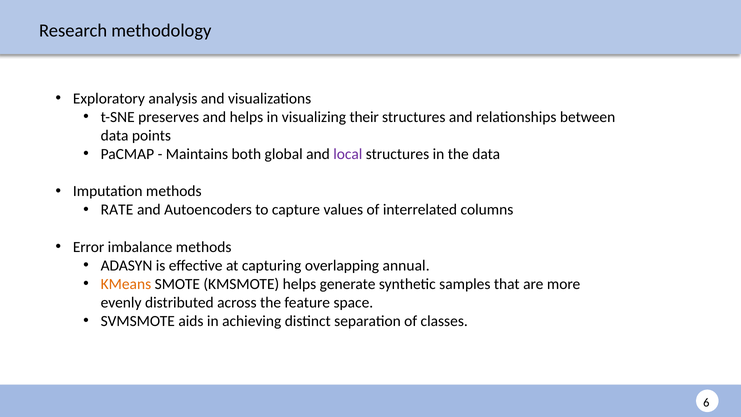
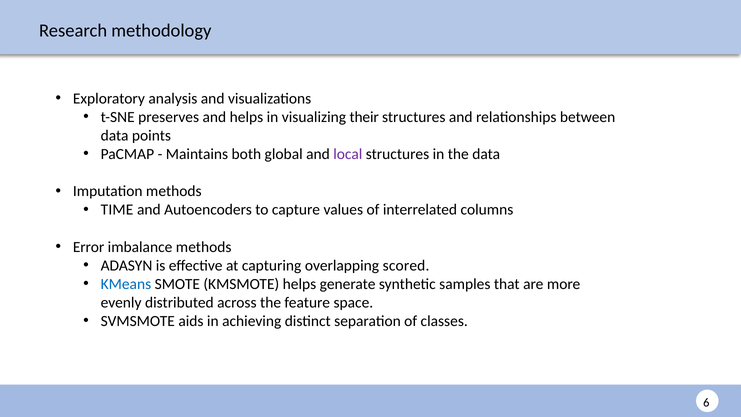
RATE: RATE -> TIME
annual: annual -> scored
KMeans colour: orange -> blue
